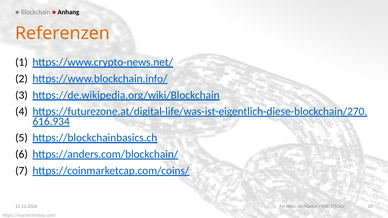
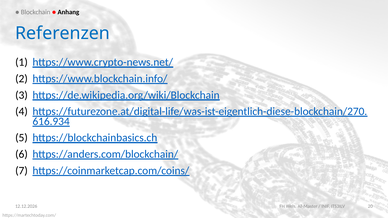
Referenzen colour: orange -> blue
